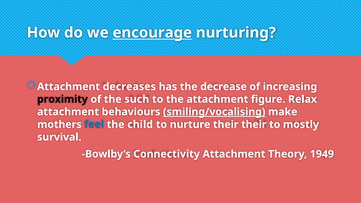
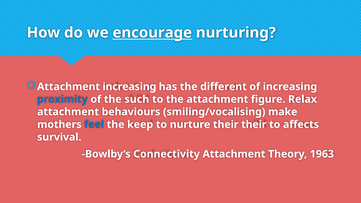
Attachment decreases: decreases -> increasing
decrease: decrease -> different
proximity colour: black -> blue
smiling/vocalising underline: present -> none
child: child -> keep
mostly: mostly -> affects
1949: 1949 -> 1963
